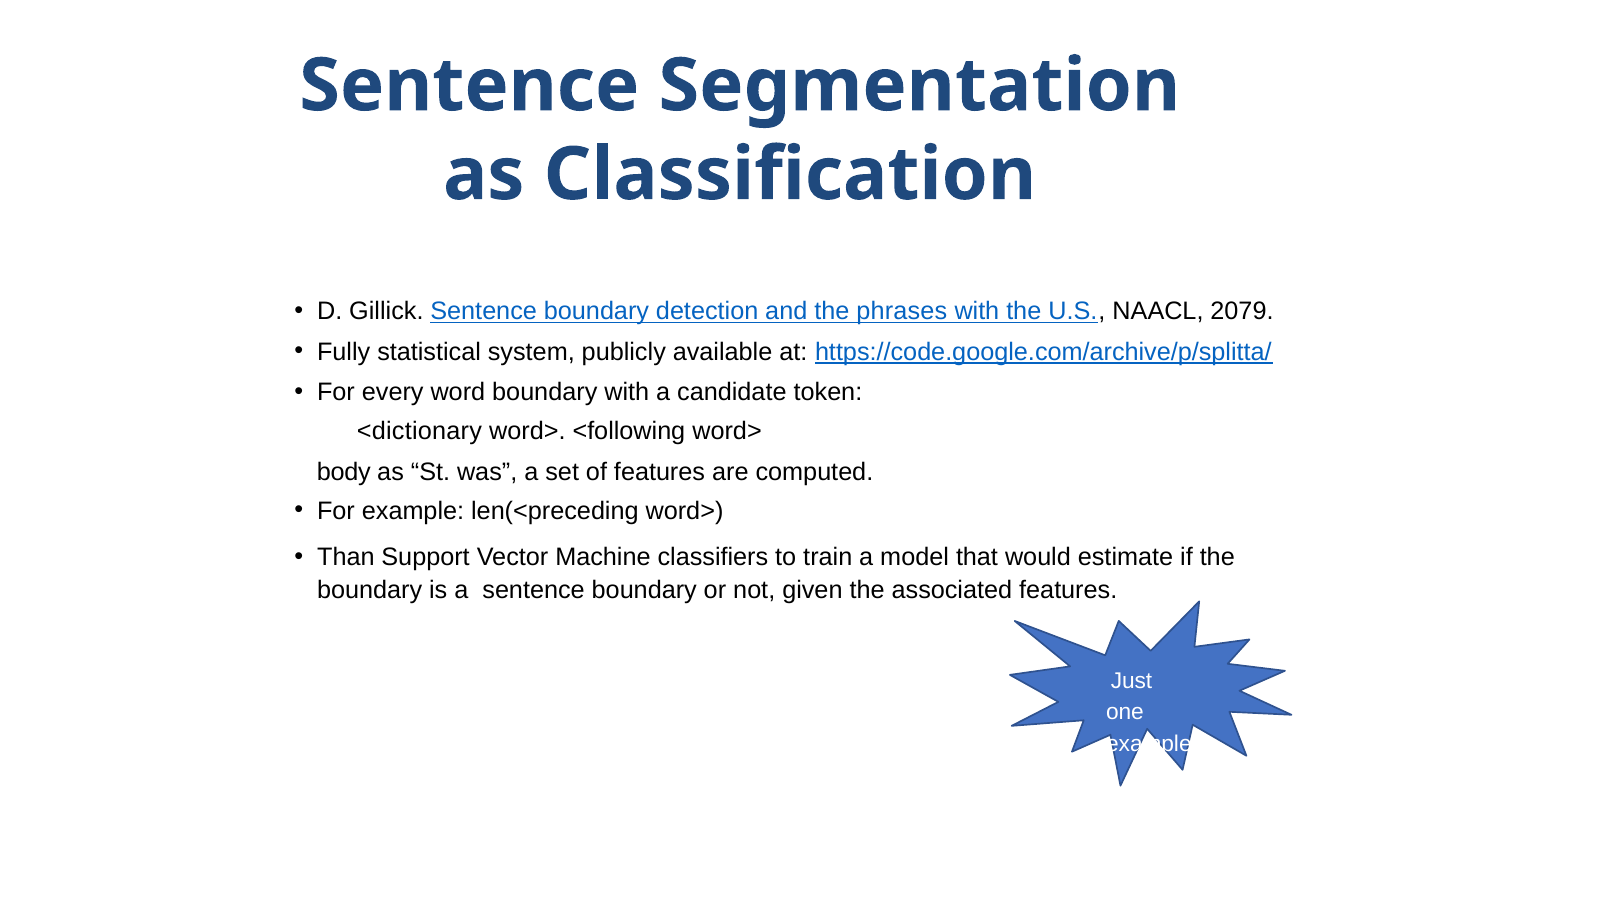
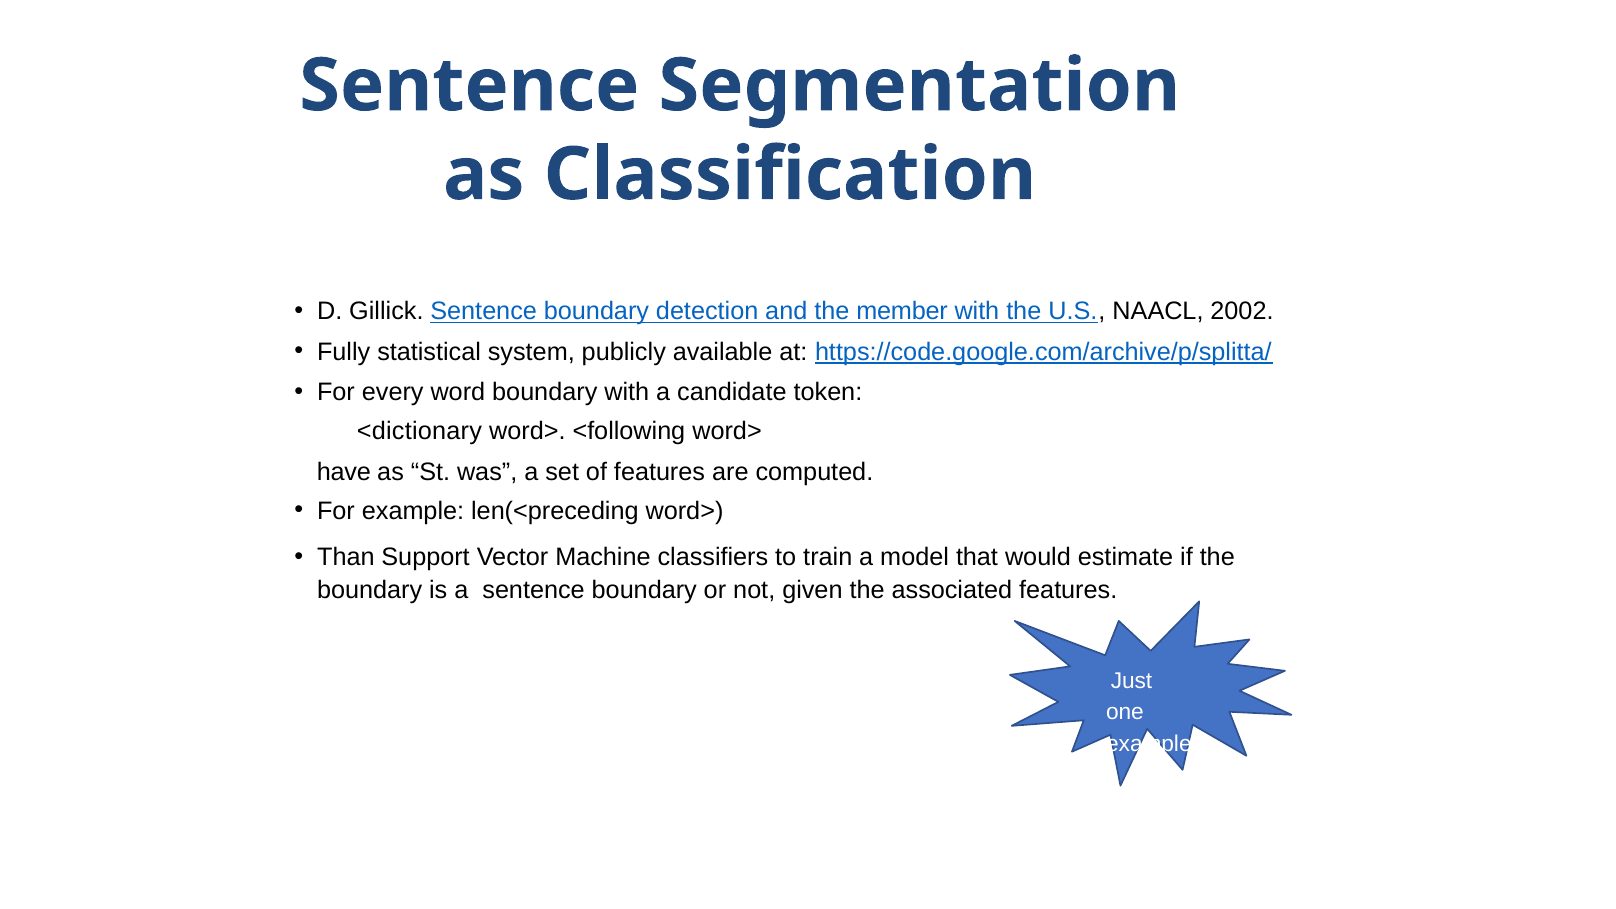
phrases: phrases -> member
2079: 2079 -> 2002
body: body -> have
